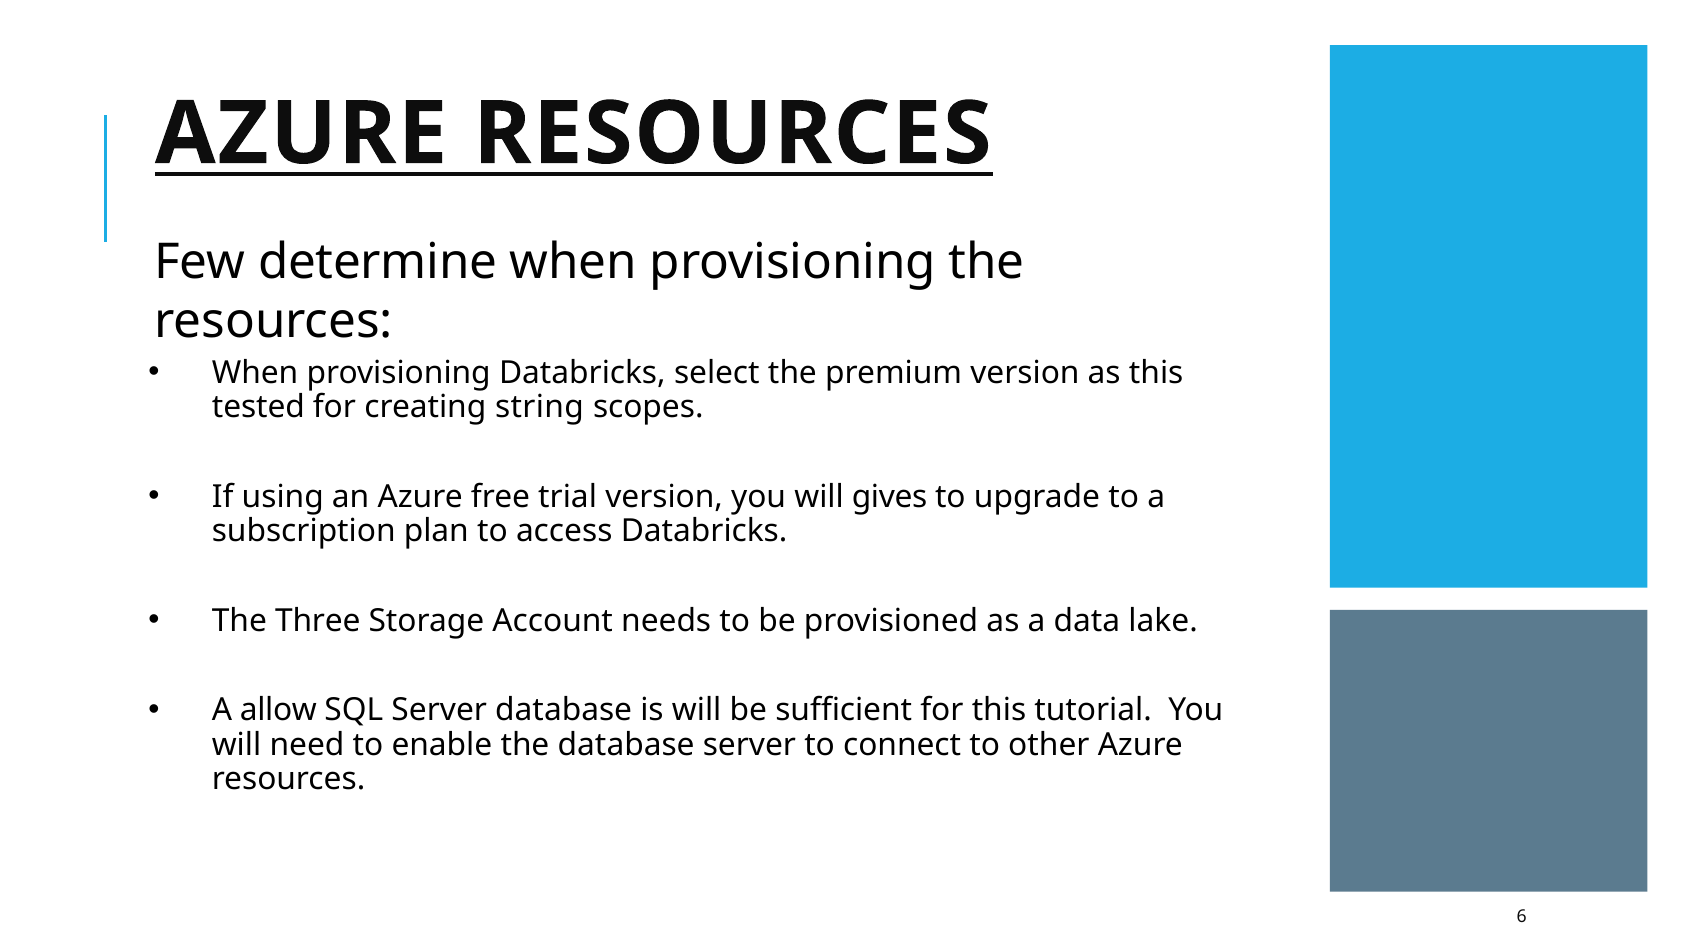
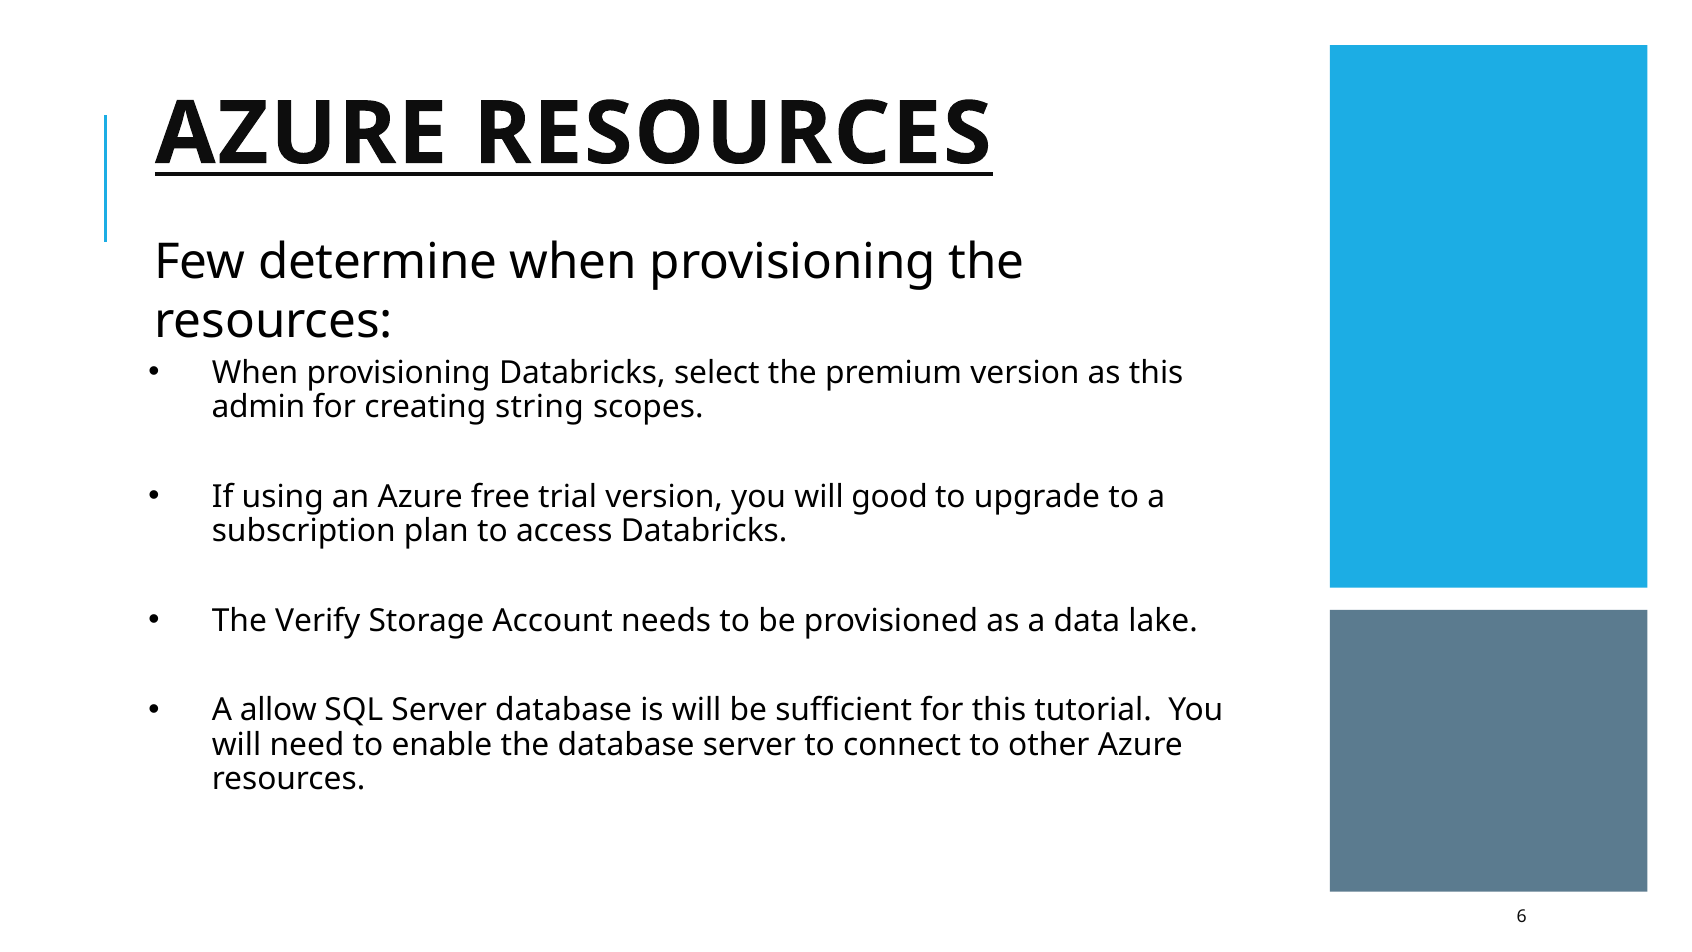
tested: tested -> admin
gives: gives -> good
Three: Three -> Verify
